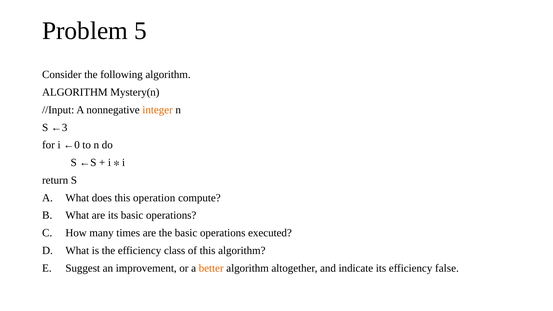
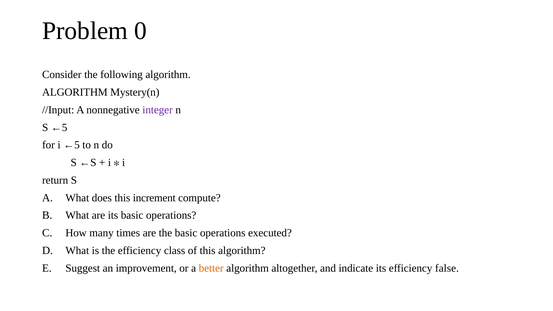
5: 5 -> 0
integer colour: orange -> purple
S ←3: ←3 -> ←5
i ←0: ←0 -> ←5
operation: operation -> increment
